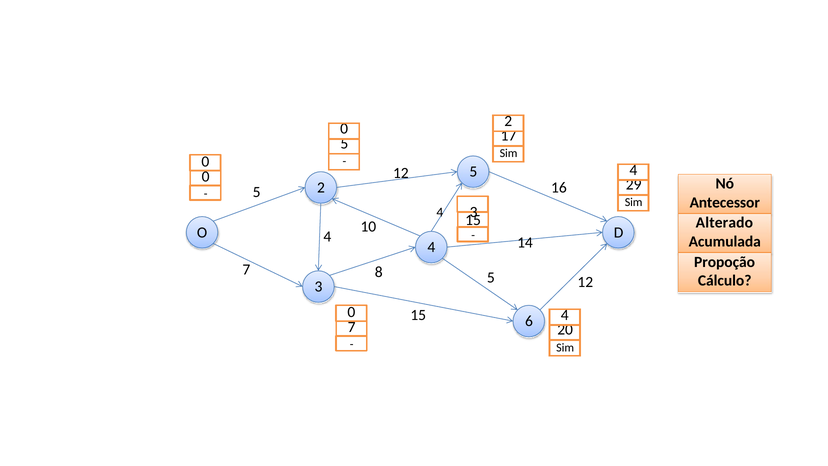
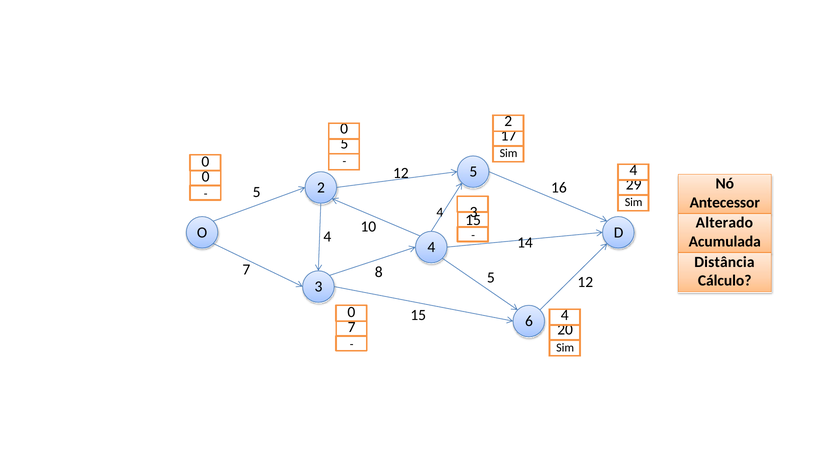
Propoção: Propoção -> Distância
